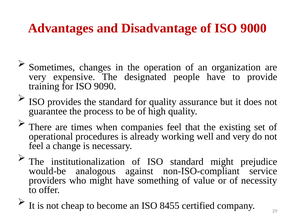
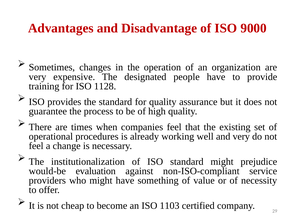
9090: 9090 -> 1128
analogous: analogous -> evaluation
8455: 8455 -> 1103
